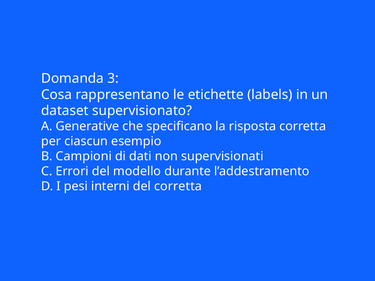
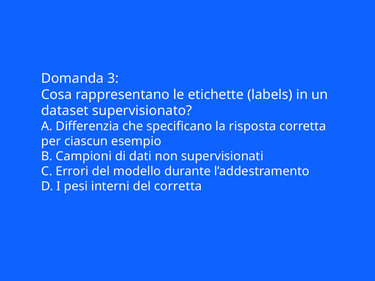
Generative: Generative -> Differenzia
